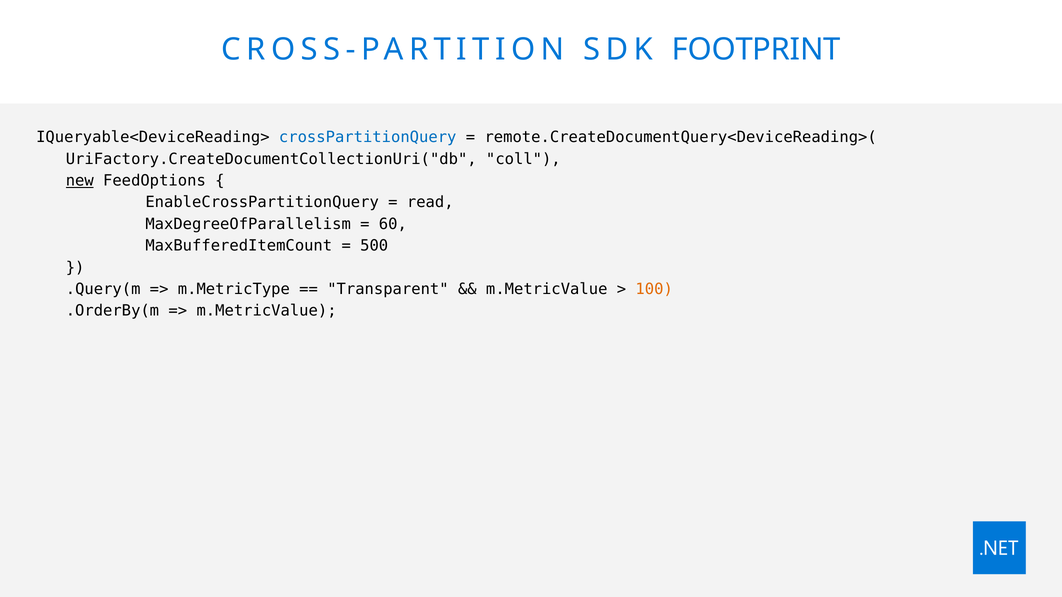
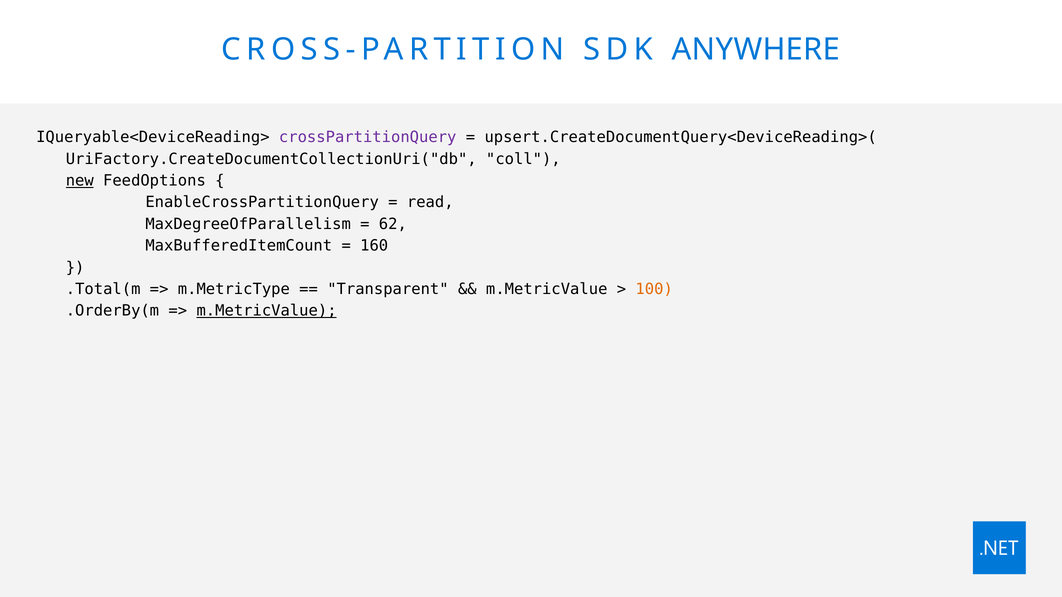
FOOTPRINT: FOOTPRINT -> ANYWHERE
crossPartitionQuery colour: blue -> purple
remote.CreateDocumentQuery<DeviceReading>(: remote.CreateDocumentQuery<DeviceReading>( -> upsert.CreateDocumentQuery<DeviceReading>(
60: 60 -> 62
500: 500 -> 160
.Query(m: .Query(m -> .Total(m
m.MetricValue at (267, 311) underline: none -> present
